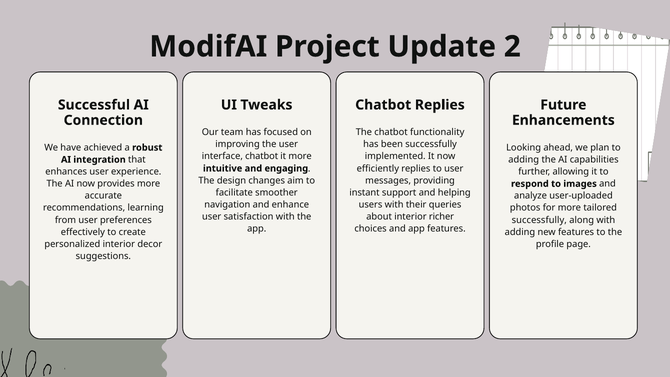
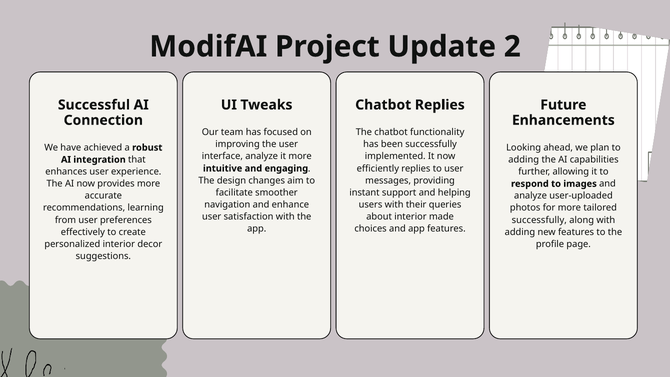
interface chatbot: chatbot -> analyze
richer: richer -> made
